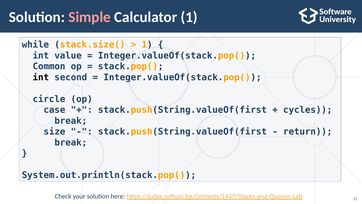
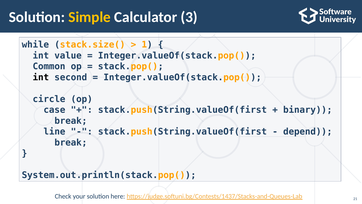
Simple colour: pink -> yellow
Calculator 1: 1 -> 3
cycles: cycles -> binary
size: size -> line
return: return -> depend
